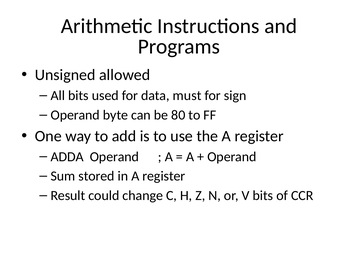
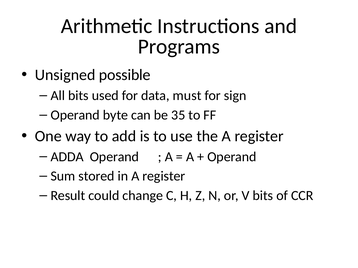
allowed: allowed -> possible
80: 80 -> 35
